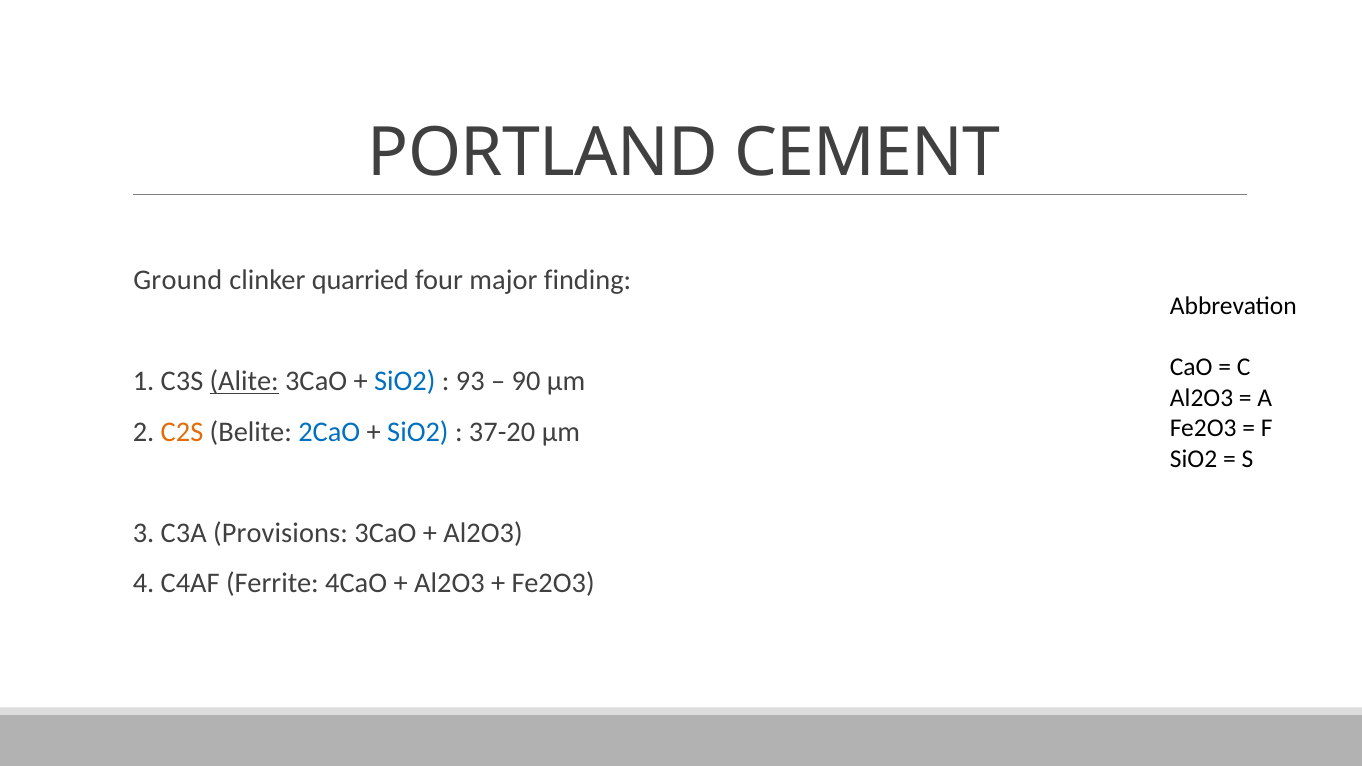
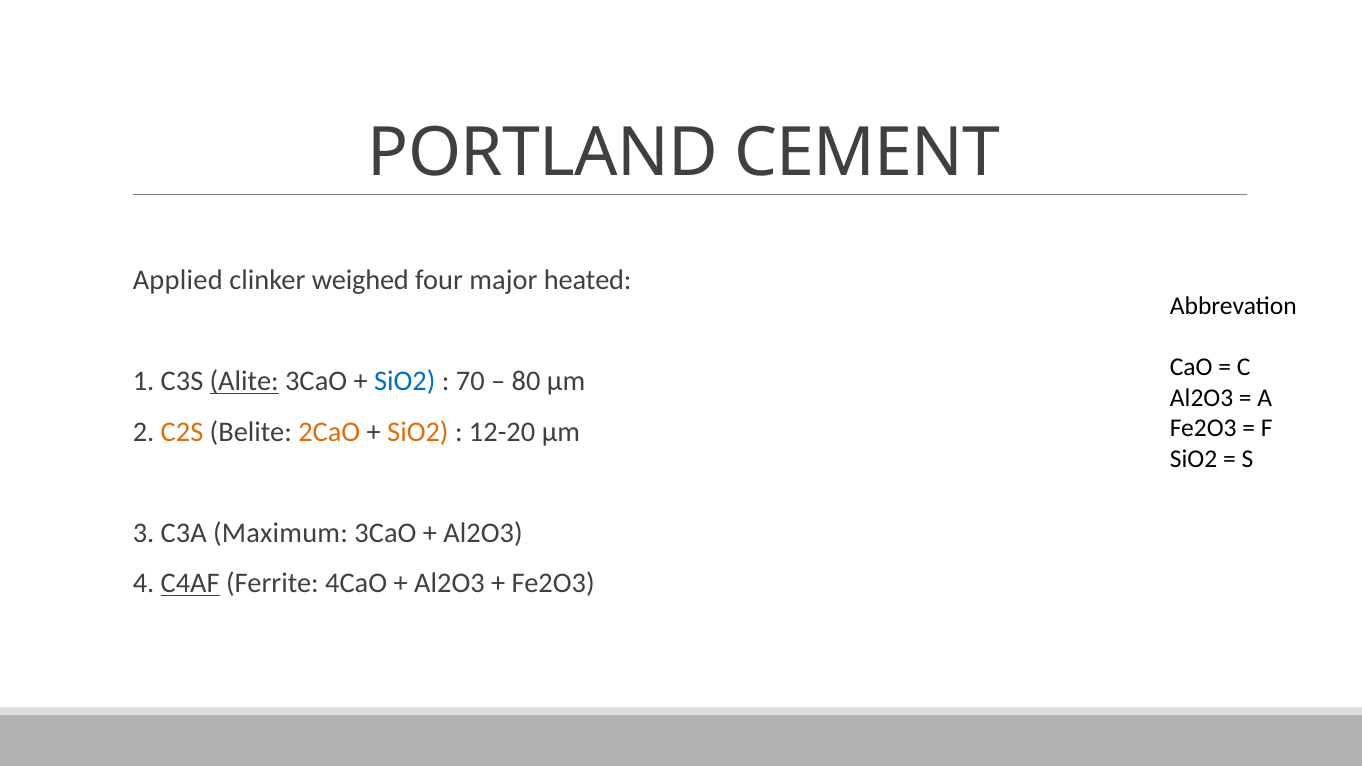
Ground: Ground -> Applied
quarried: quarried -> weighed
finding: finding -> heated
93: 93 -> 70
90: 90 -> 80
2CaO colour: blue -> orange
SiO2 at (418, 432) colour: blue -> orange
37-20: 37-20 -> 12-20
Provisions: Provisions -> Maximum
C4AF underline: none -> present
